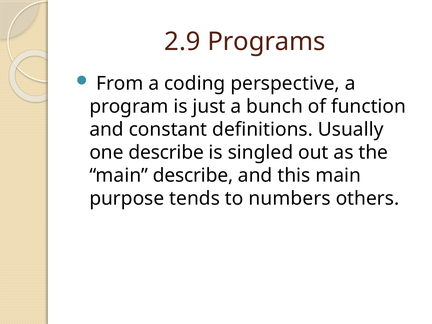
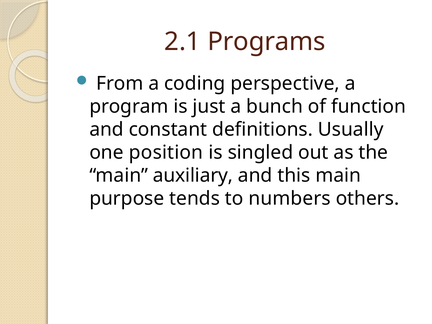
2.9: 2.9 -> 2.1
one describe: describe -> position
main describe: describe -> auxiliary
